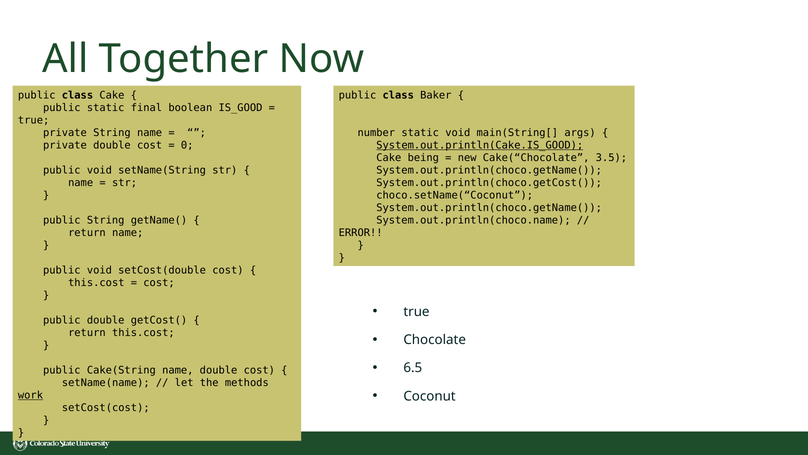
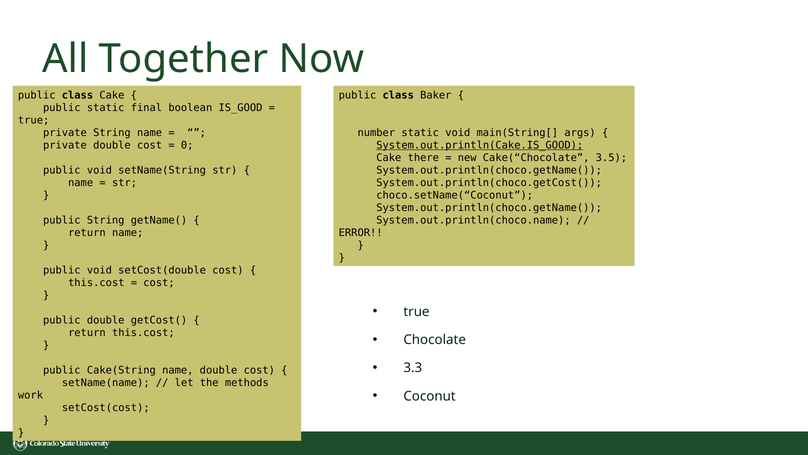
being: being -> there
6.5: 6.5 -> 3.3
work underline: present -> none
